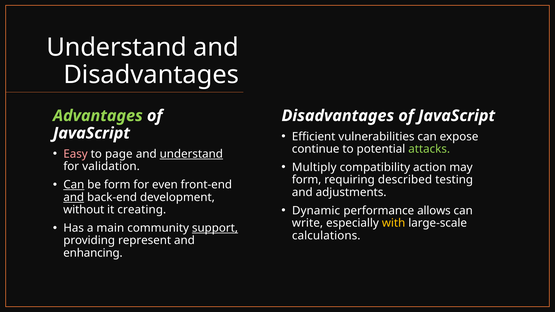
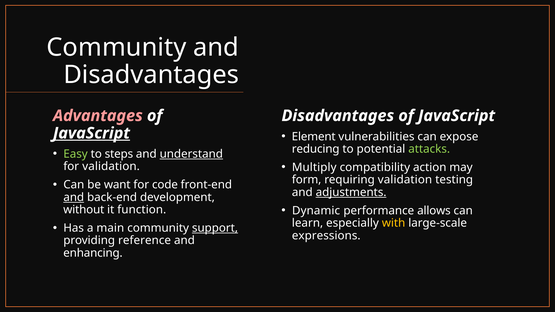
Understand at (117, 47): Understand -> Community
Advantages colour: light green -> pink
JavaScript at (91, 133) underline: none -> present
Efficient: Efficient -> Element
continue: continue -> reducing
Easy colour: pink -> light green
page: page -> steps
requiring described: described -> validation
Can at (74, 185) underline: present -> none
be form: form -> want
even: even -> code
adjustments underline: none -> present
creating: creating -> function
write: write -> learn
calculations: calculations -> expressions
represent: represent -> reference
